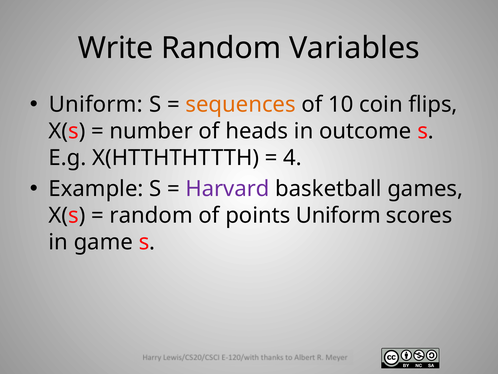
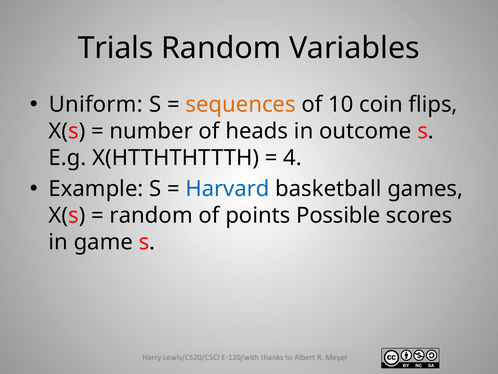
Write: Write -> Trials
Harvard colour: purple -> blue
points Uniform: Uniform -> Possible
